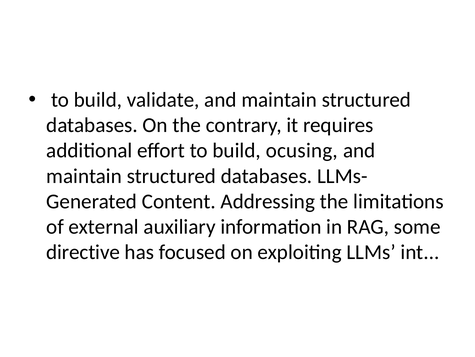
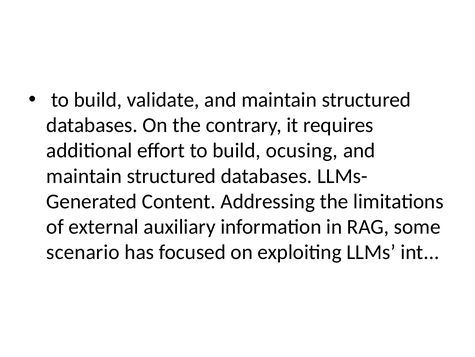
directive: directive -> scenario
